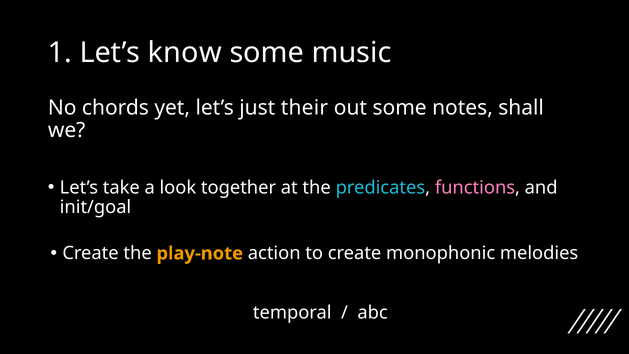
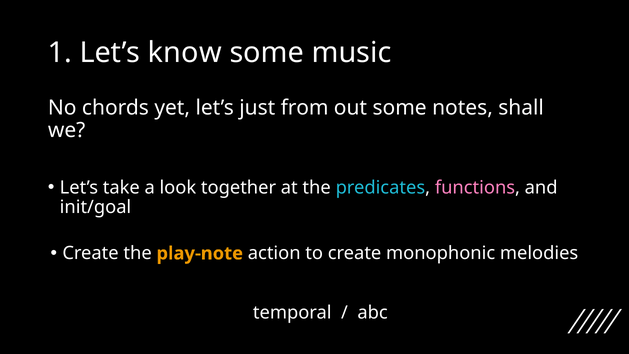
their: their -> from
